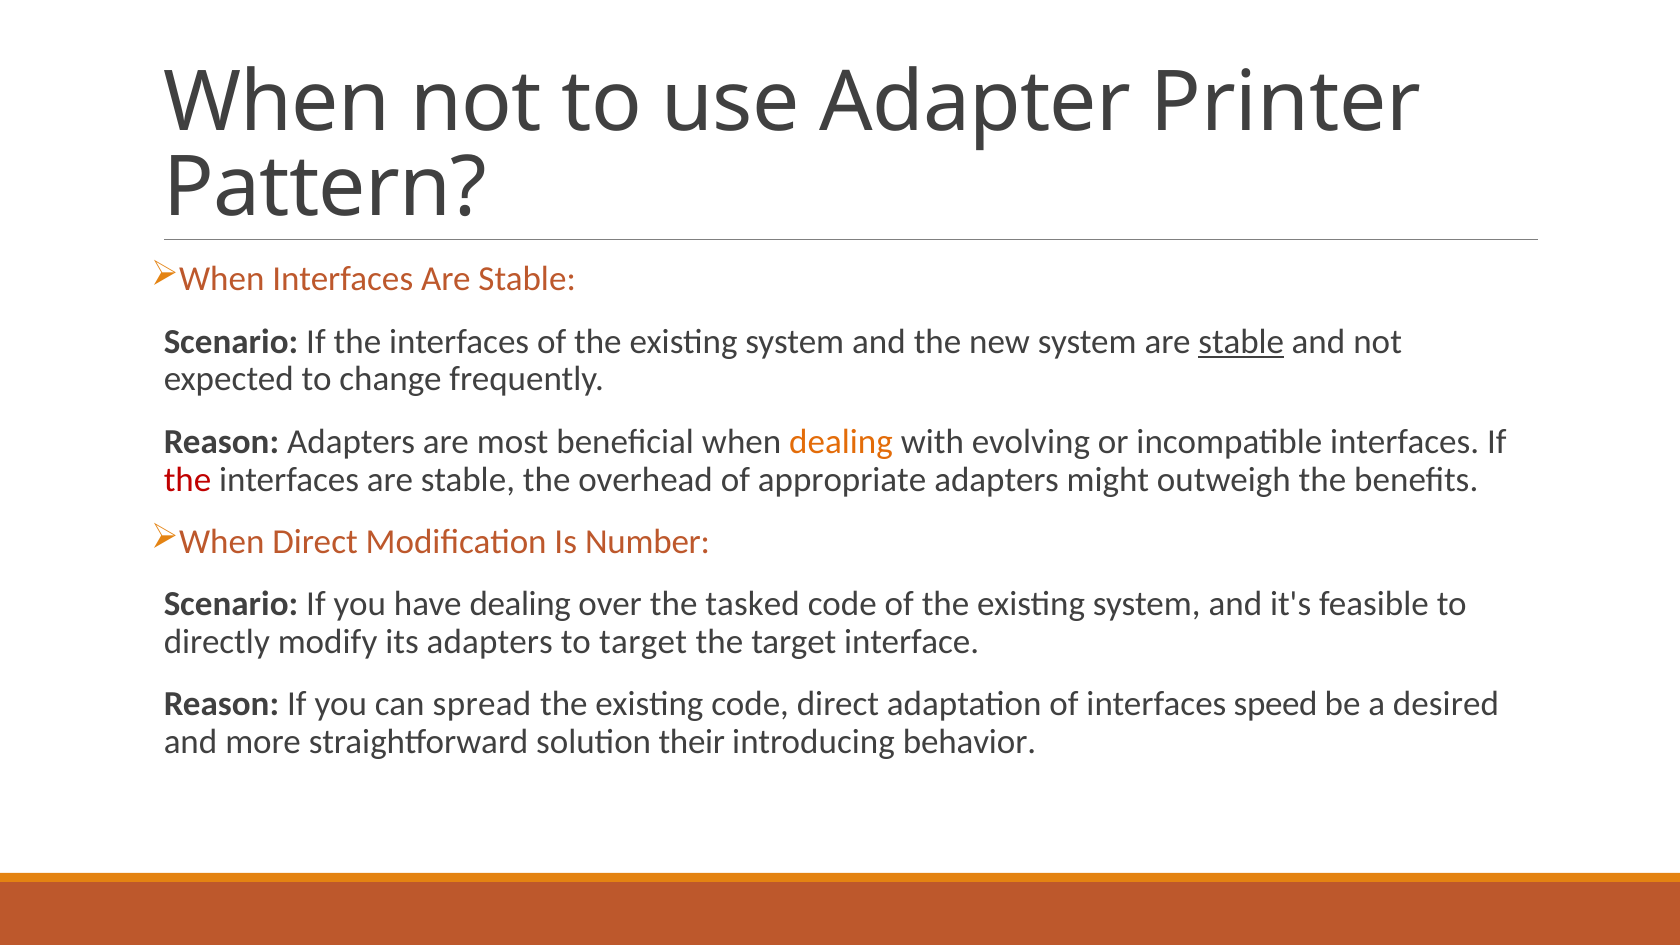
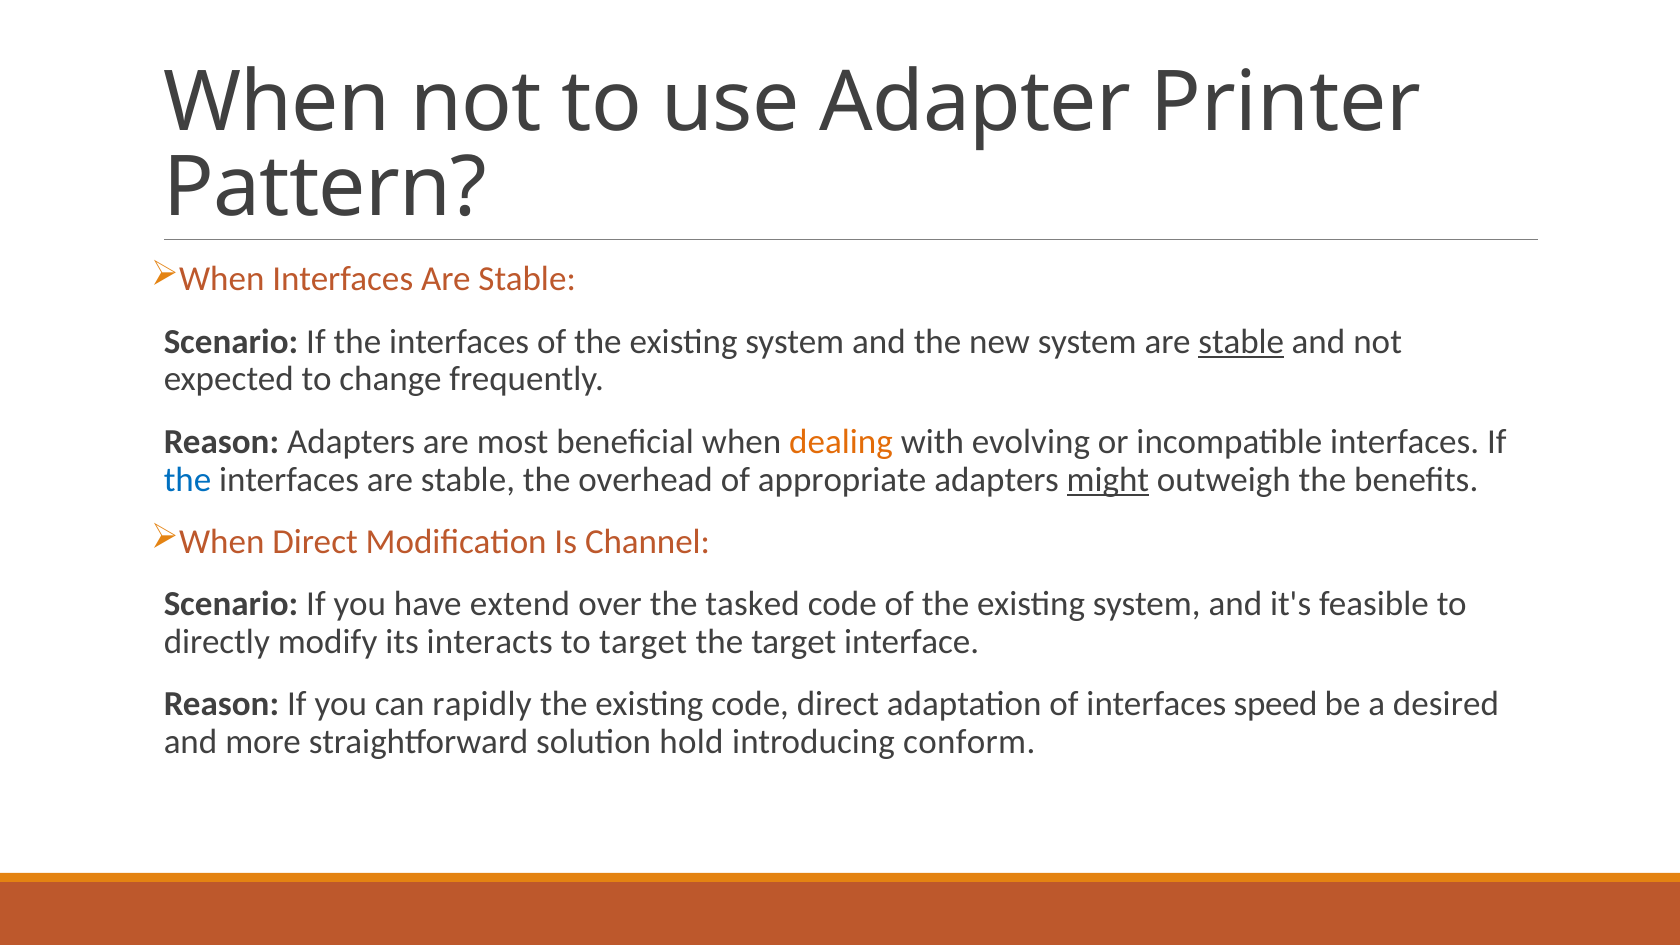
the at (188, 480) colour: red -> blue
might underline: none -> present
Number: Number -> Channel
have dealing: dealing -> extend
its adapters: adapters -> interacts
spread: spread -> rapidly
their: their -> hold
behavior: behavior -> conform
